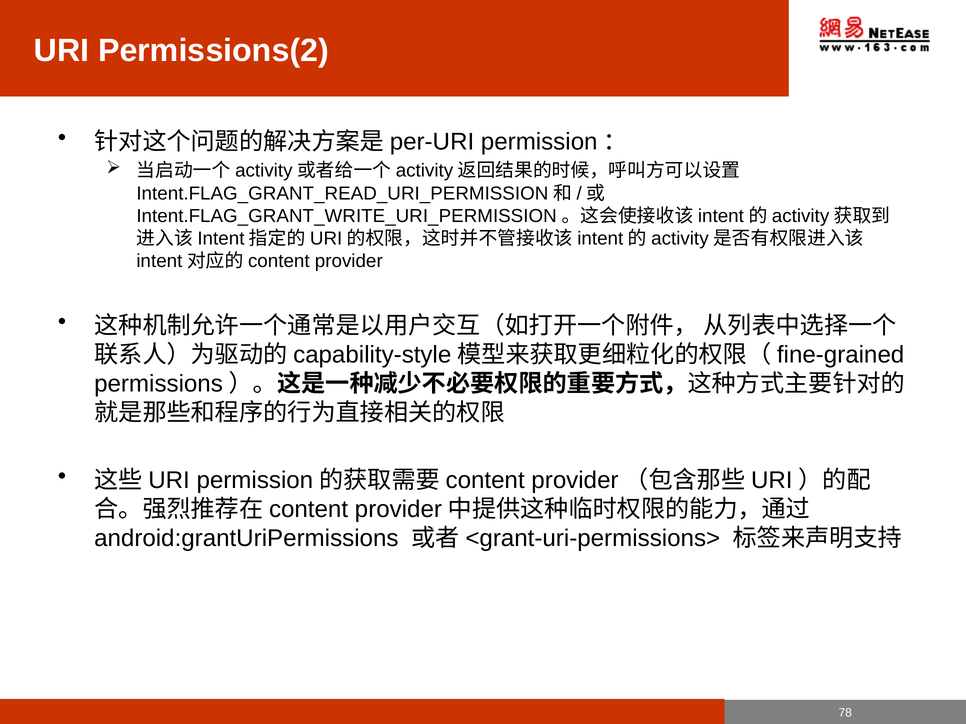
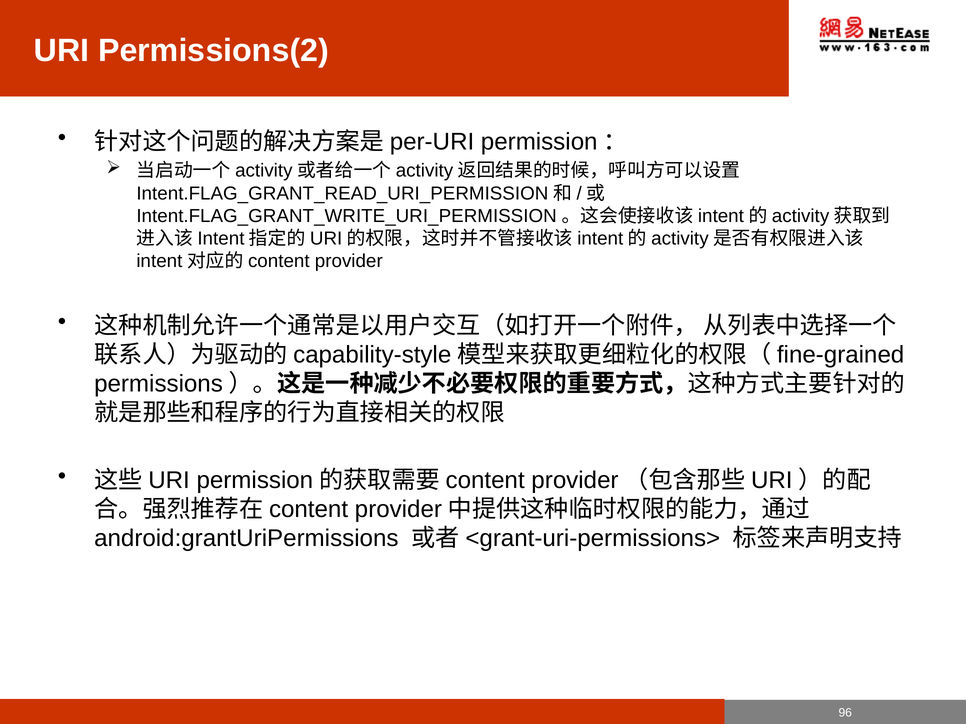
78: 78 -> 96
